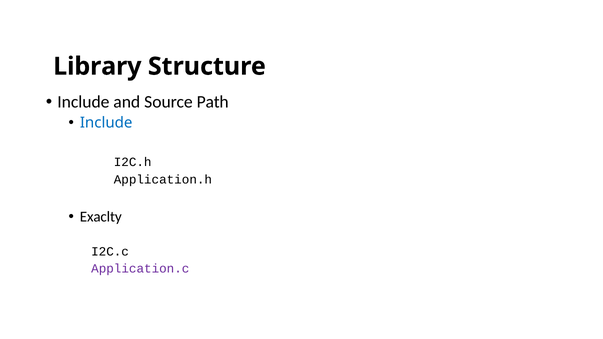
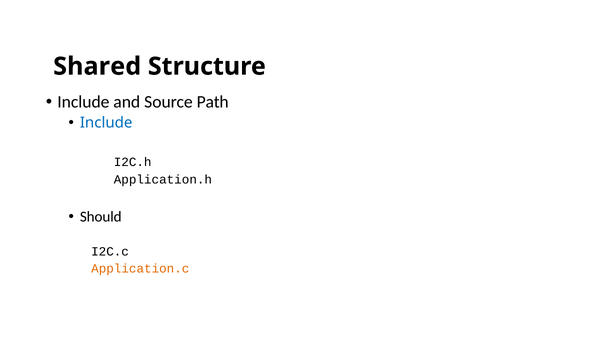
Library: Library -> Shared
Exaclty: Exaclty -> Should
Application.c colour: purple -> orange
